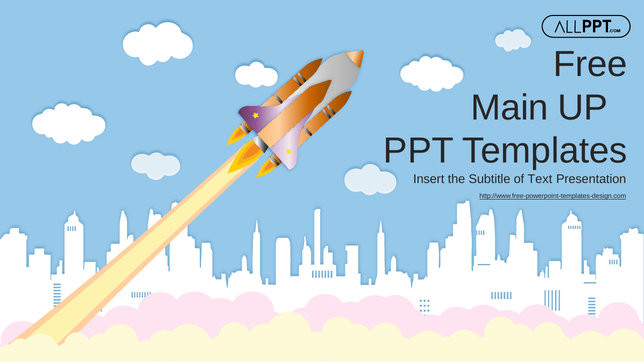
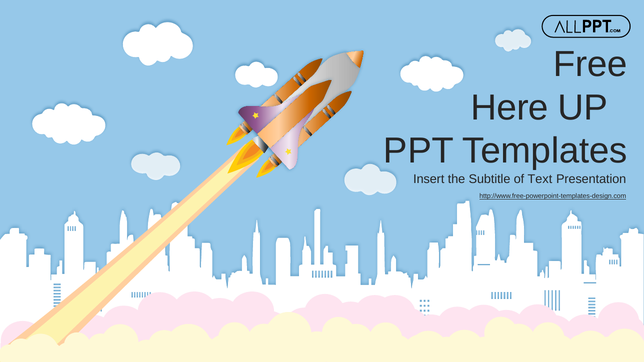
Main: Main -> Here
